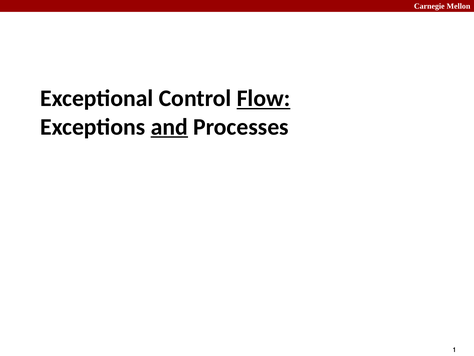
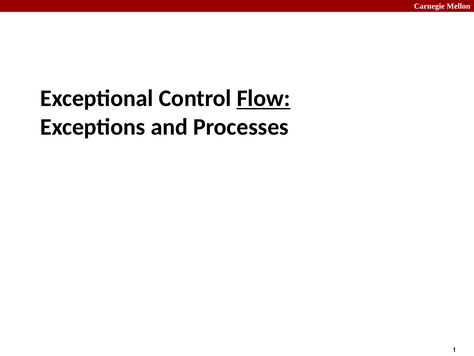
and underline: present -> none
